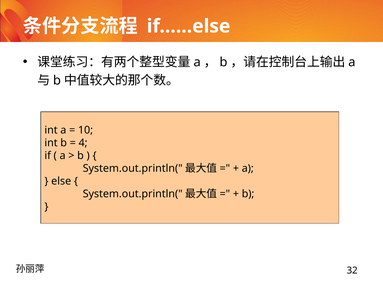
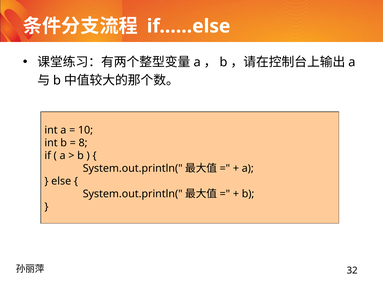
4: 4 -> 8
